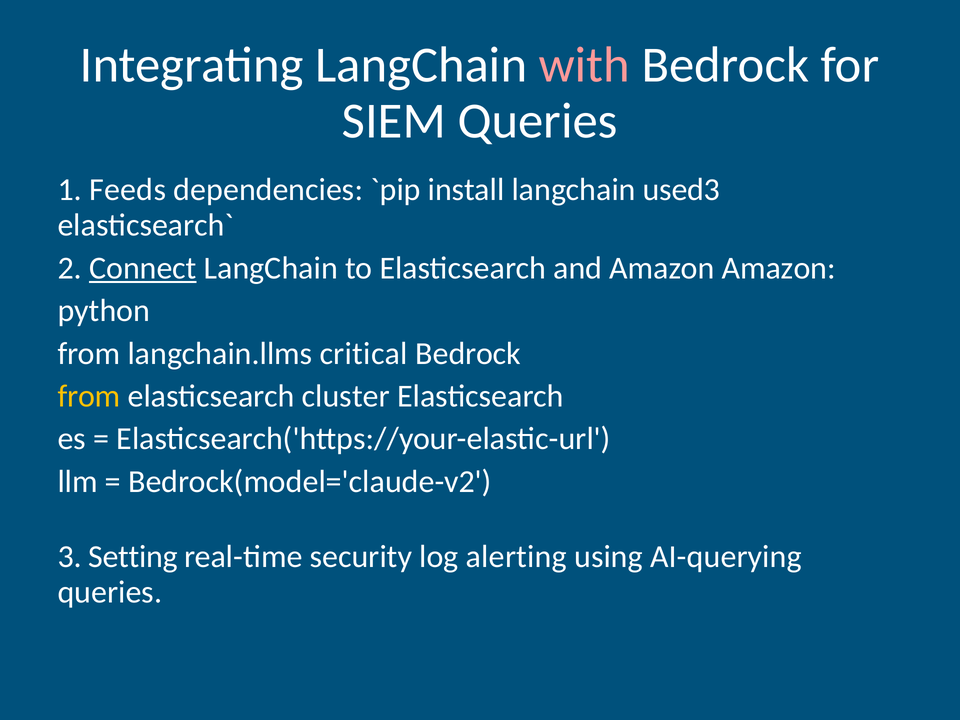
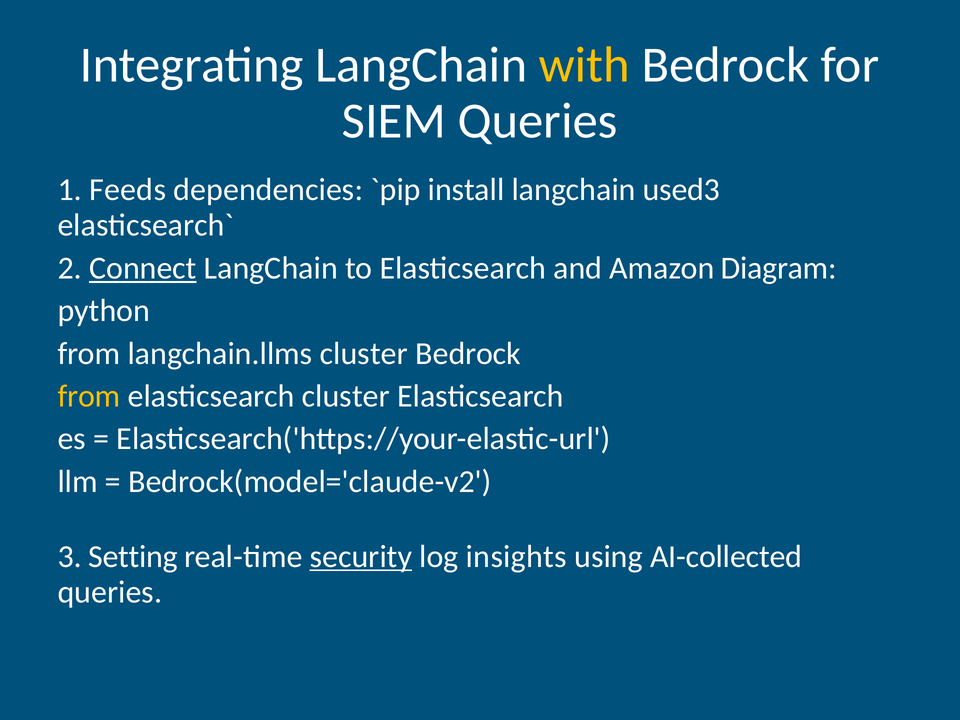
with colour: pink -> yellow
Amazon Amazon: Amazon -> Diagram
langchain.llms critical: critical -> cluster
security underline: none -> present
alerting: alerting -> insights
AI-querying: AI-querying -> AI-collected
